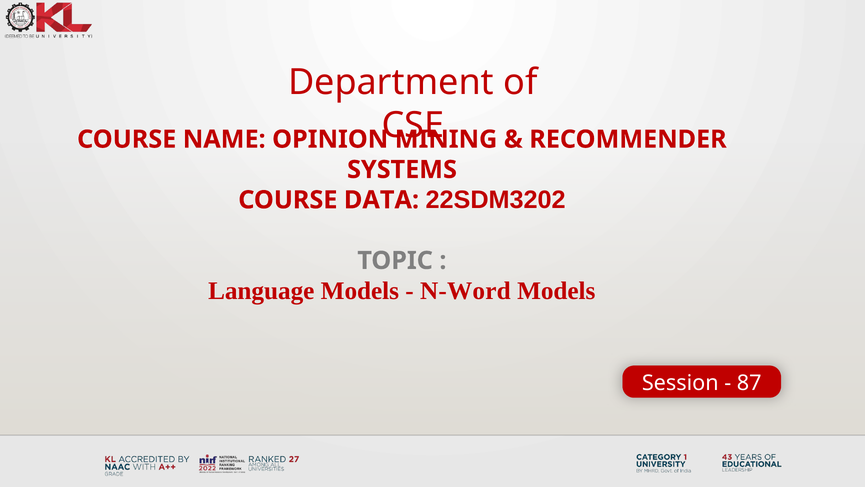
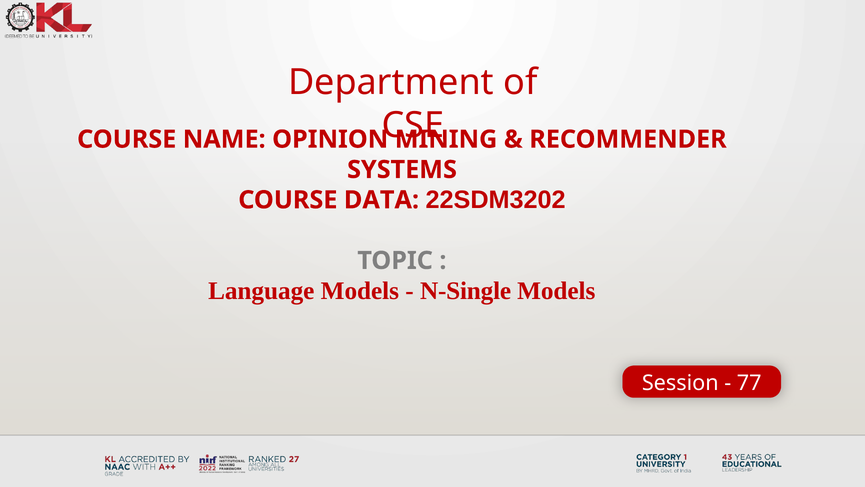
N-Word: N-Word -> N-Single
87: 87 -> 77
